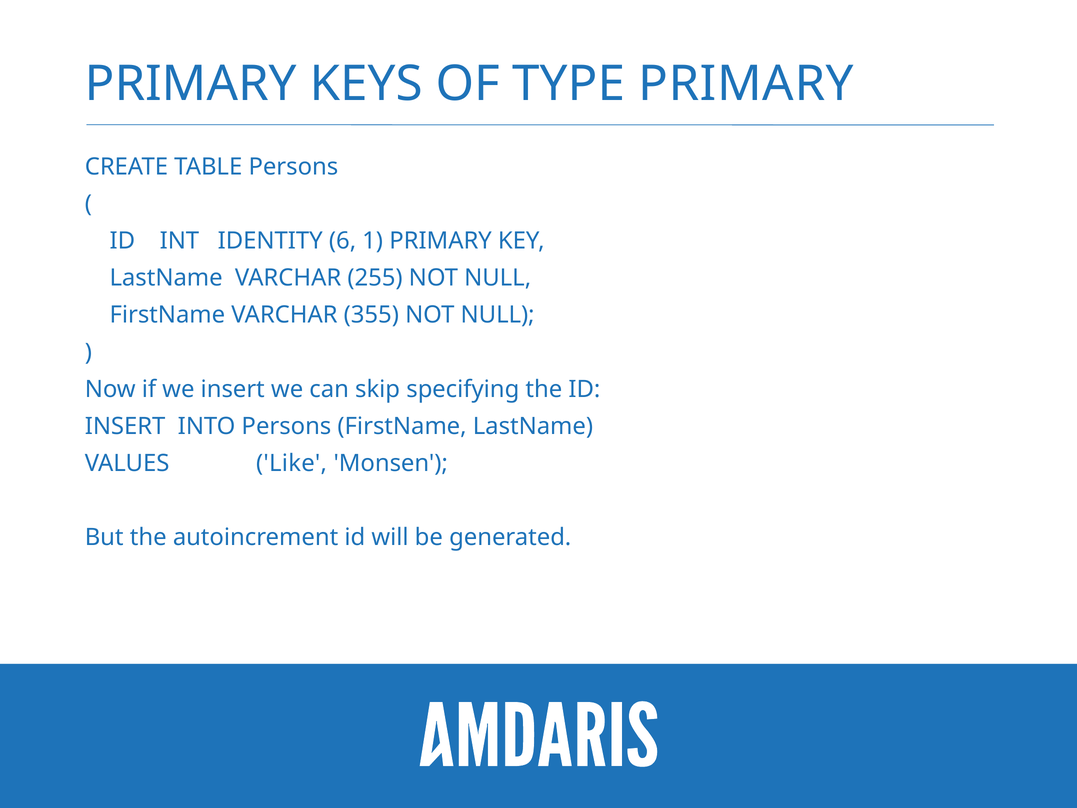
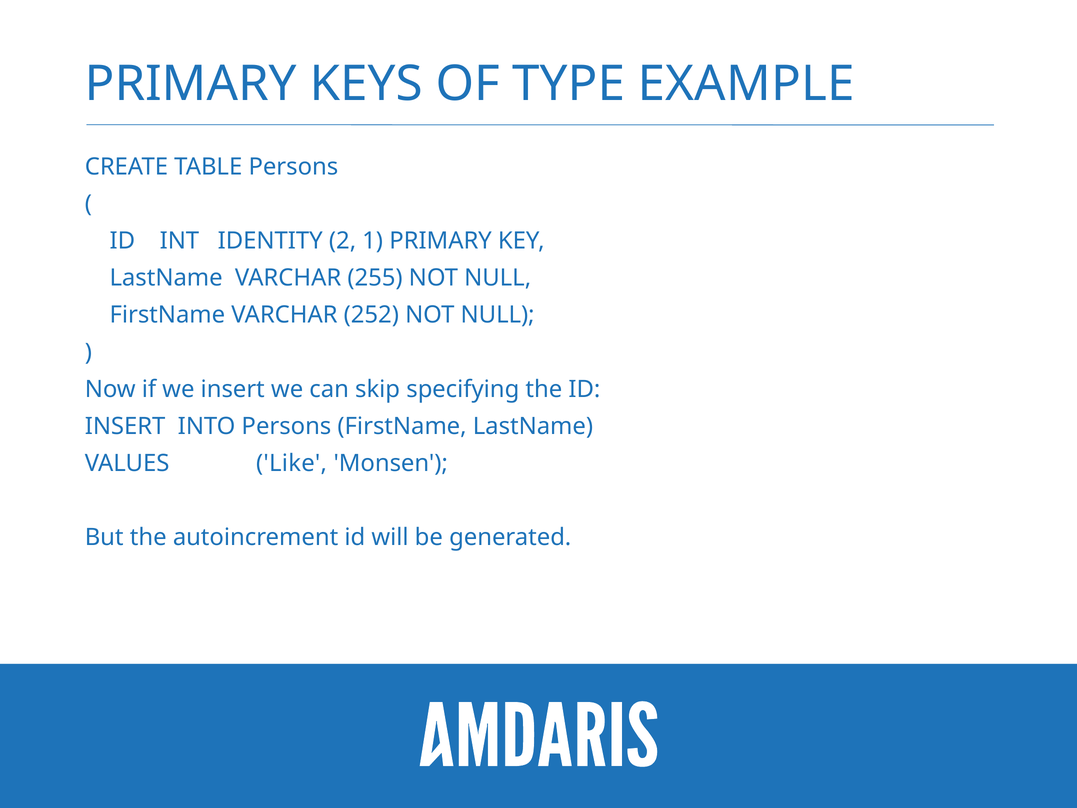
TYPE PRIMARY: PRIMARY -> EXAMPLE
6: 6 -> 2
355: 355 -> 252
